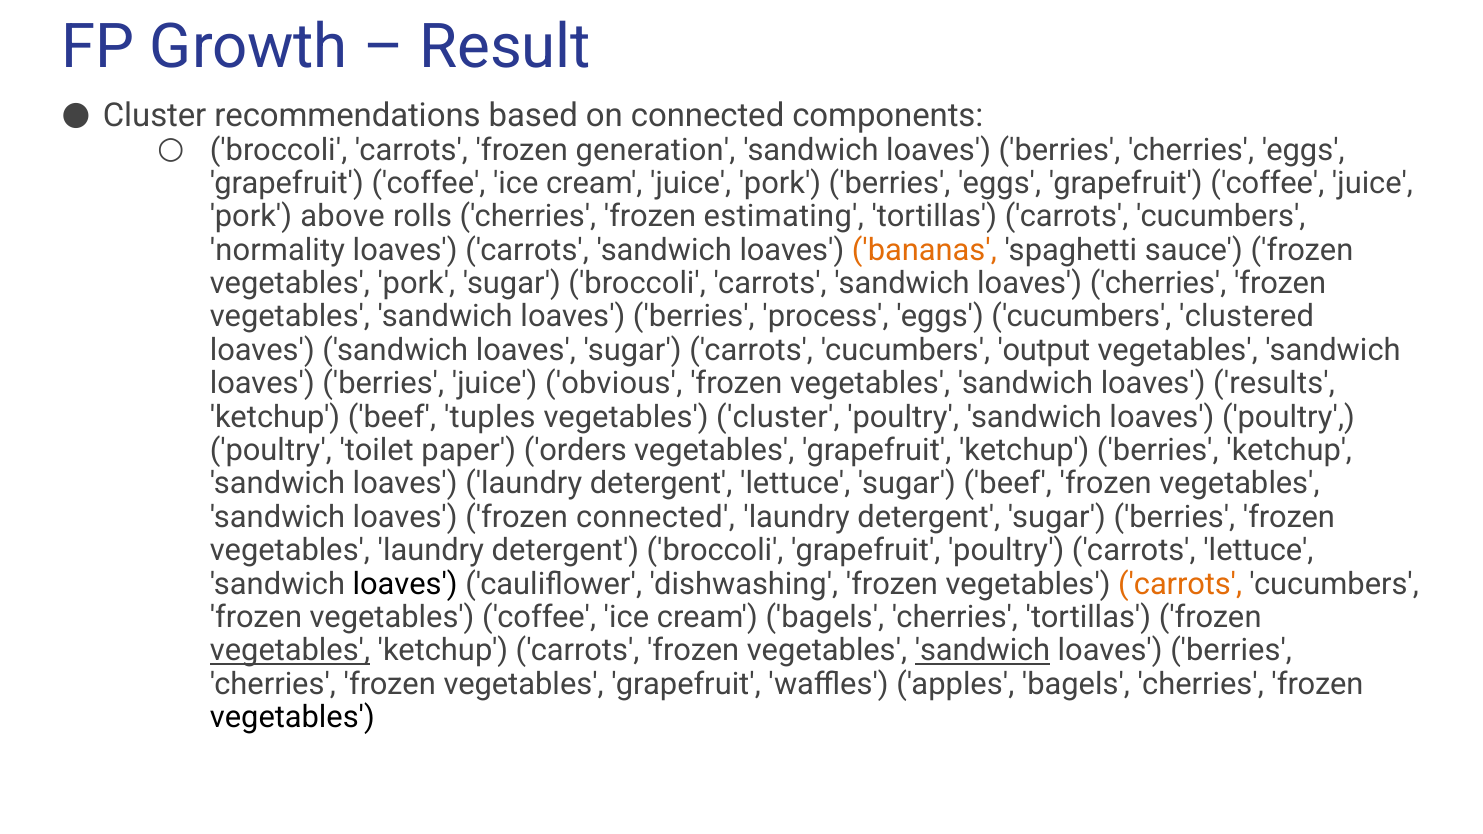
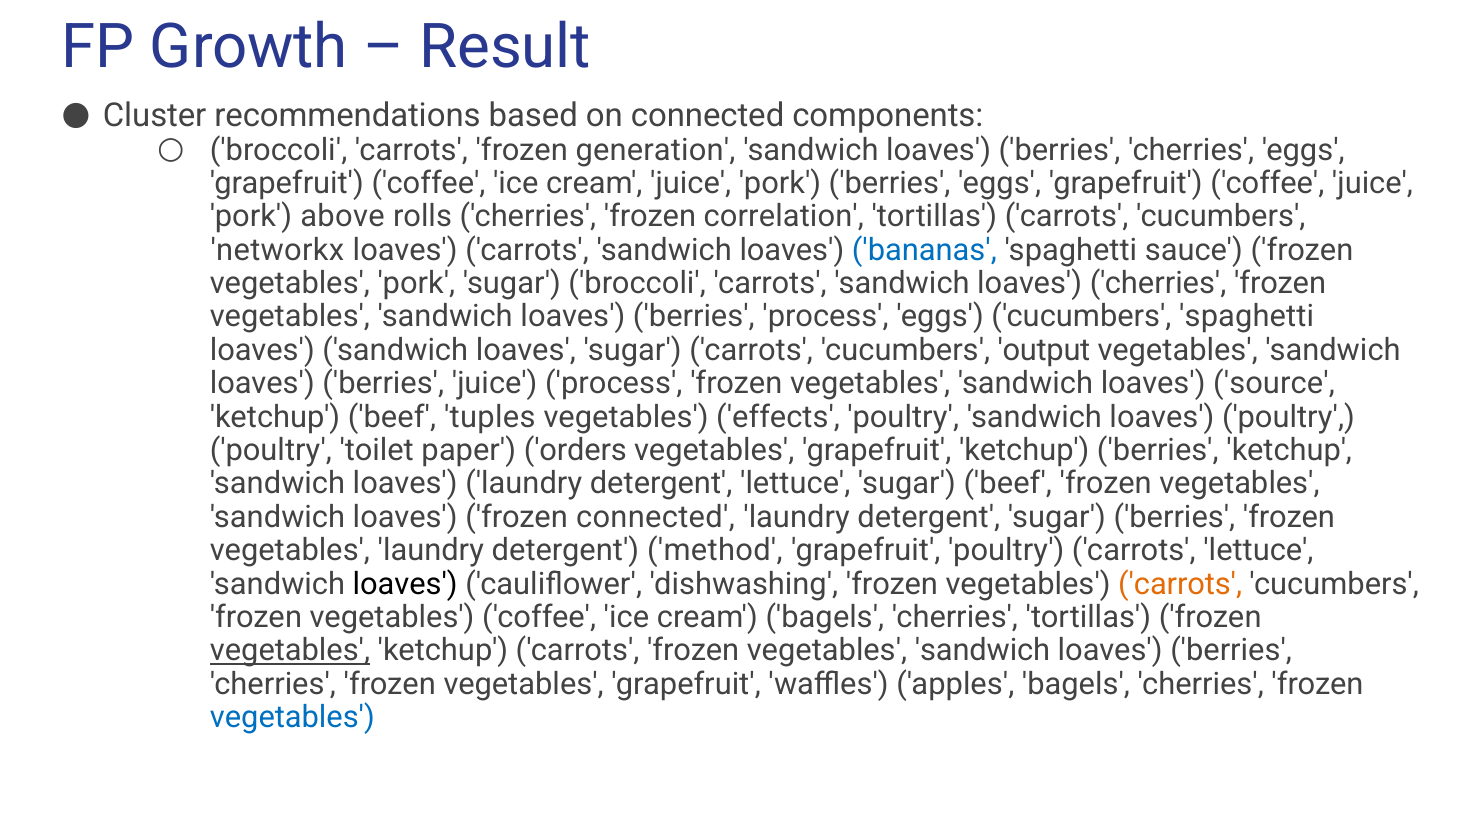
estimating: estimating -> correlation
normality: normality -> networkx
bananas colour: orange -> blue
cucumbers clustered: clustered -> spaghetti
juice obvious: obvious -> process
results: results -> source
vegetables cluster: cluster -> effects
detergent broccoli: broccoli -> method
sandwich at (982, 651) underline: present -> none
vegetables at (292, 718) colour: black -> blue
